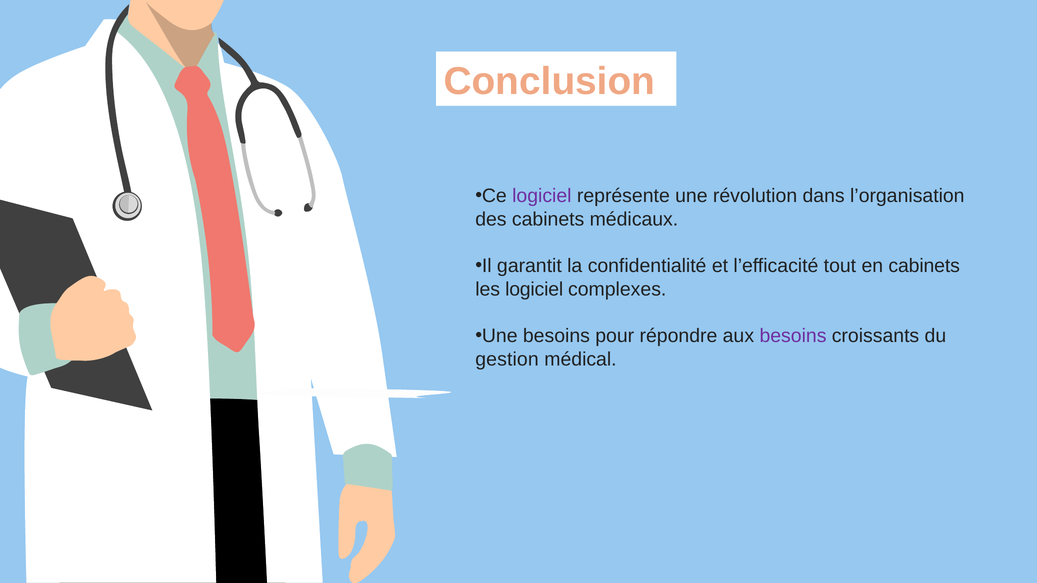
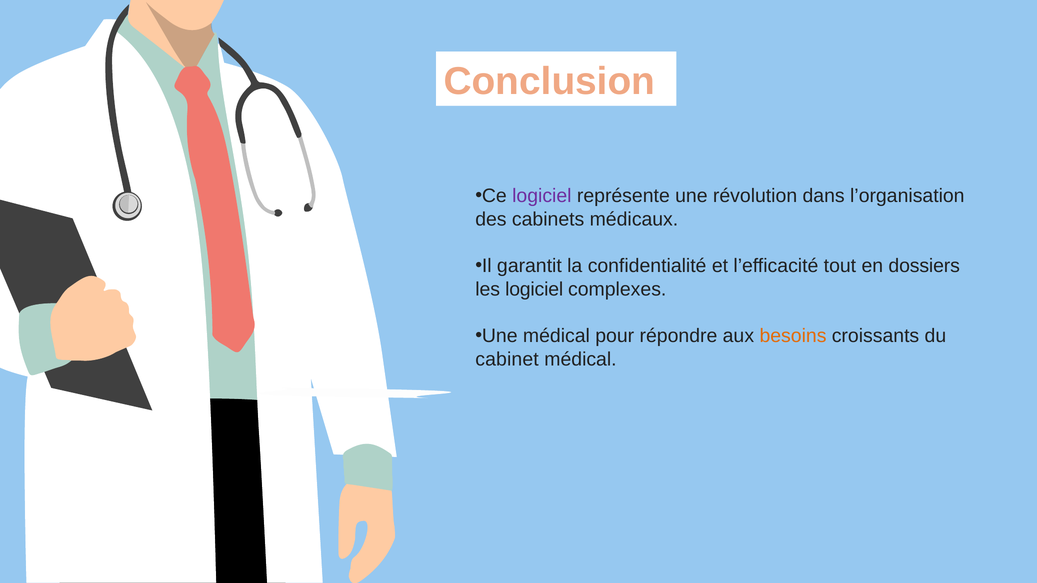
en cabinets: cabinets -> dossiers
Une besoins: besoins -> médical
besoins at (793, 336) colour: purple -> orange
gestion: gestion -> cabinet
